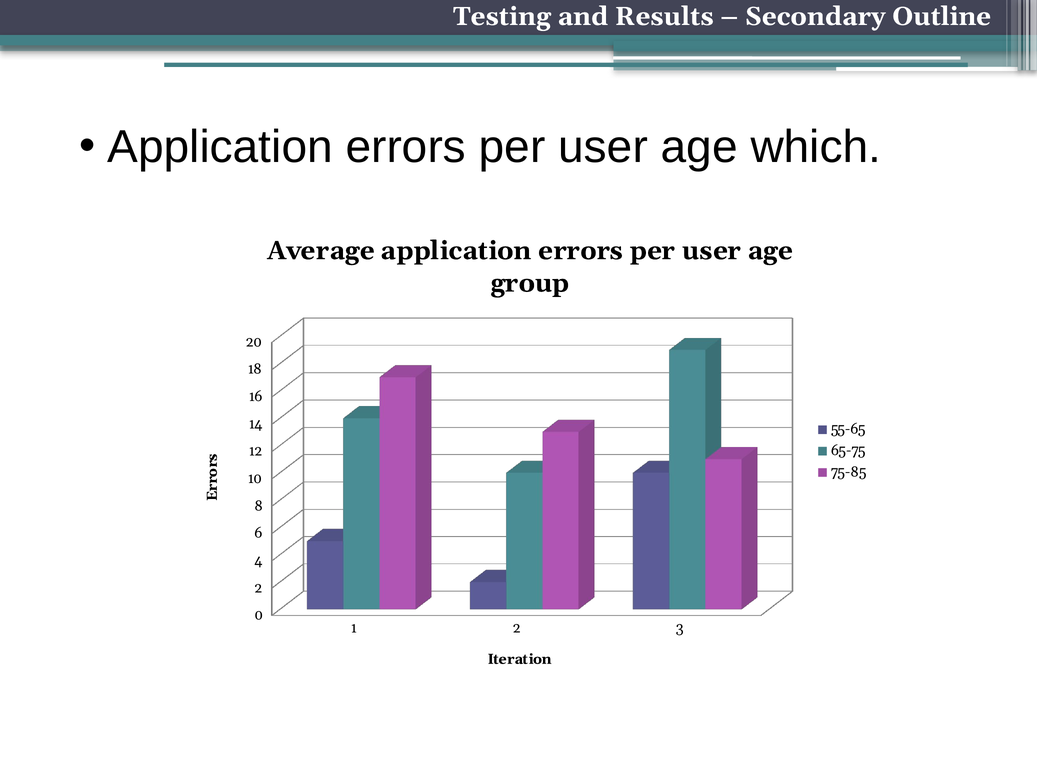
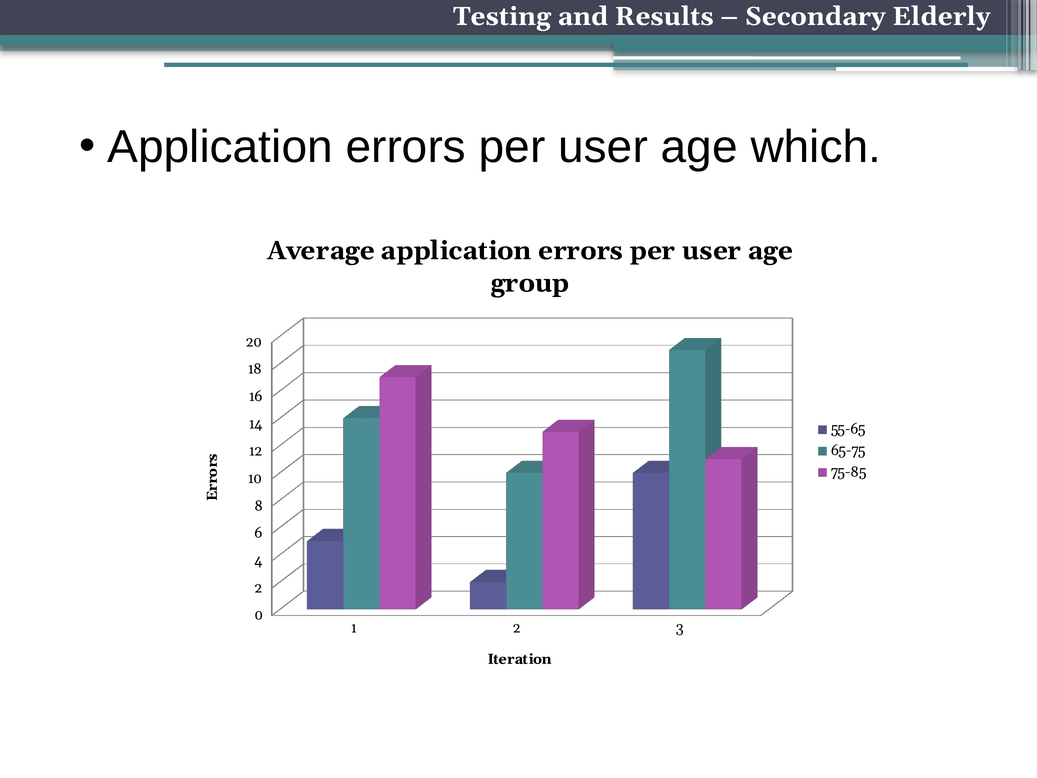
Outline: Outline -> Elderly
